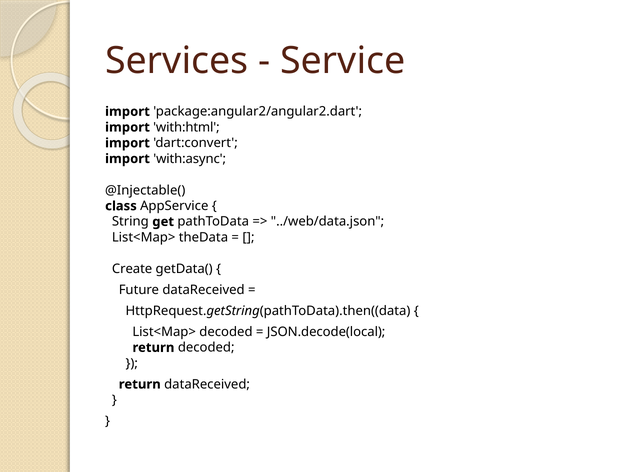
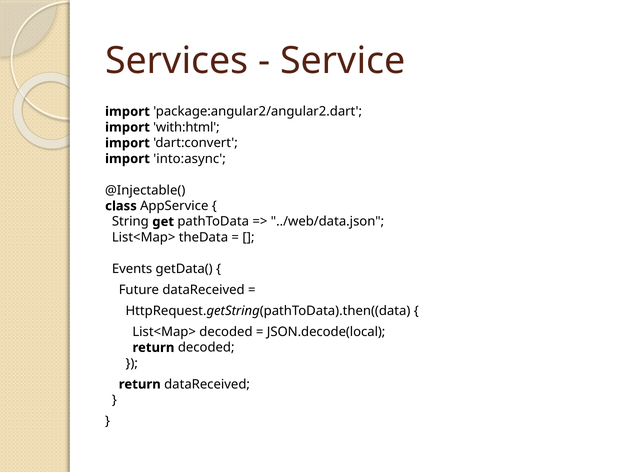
with:async: with:async -> into:async
Create: Create -> Events
